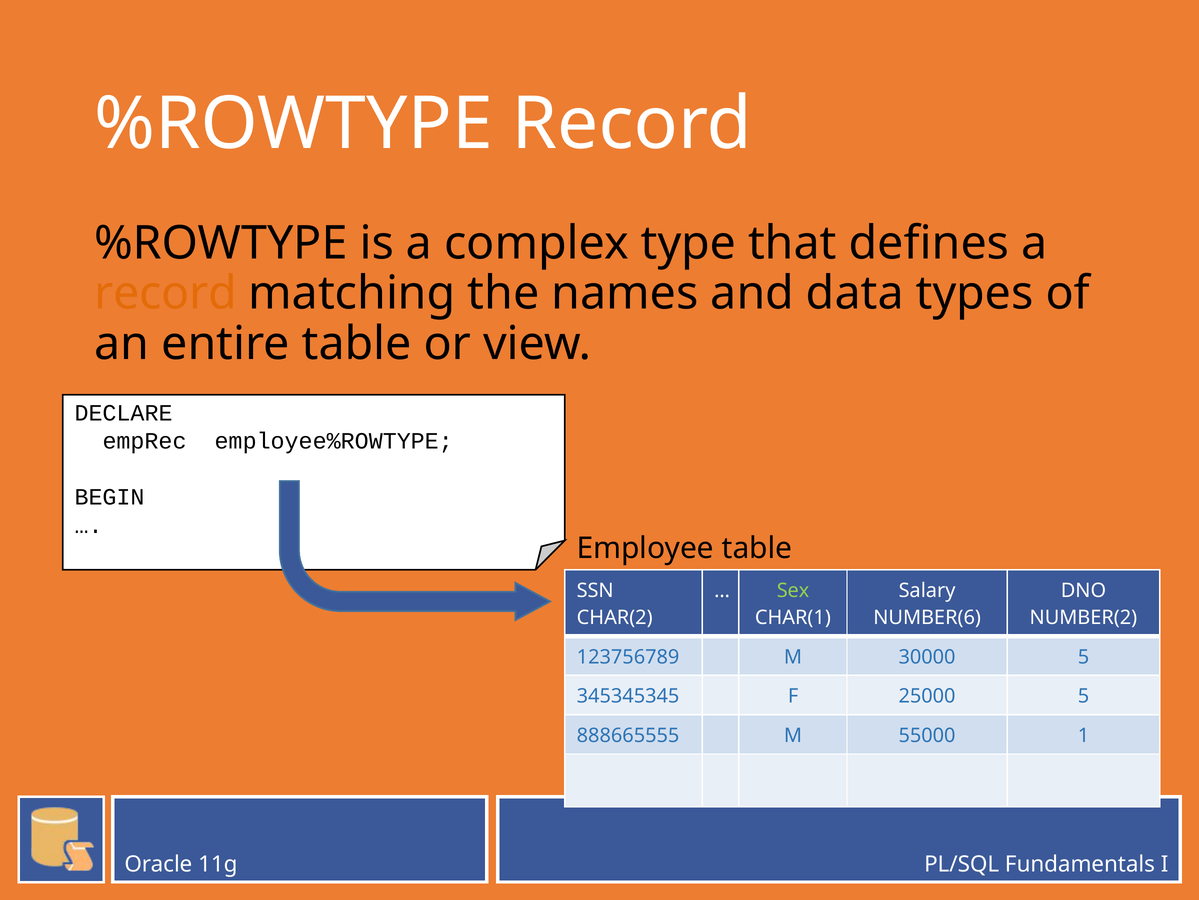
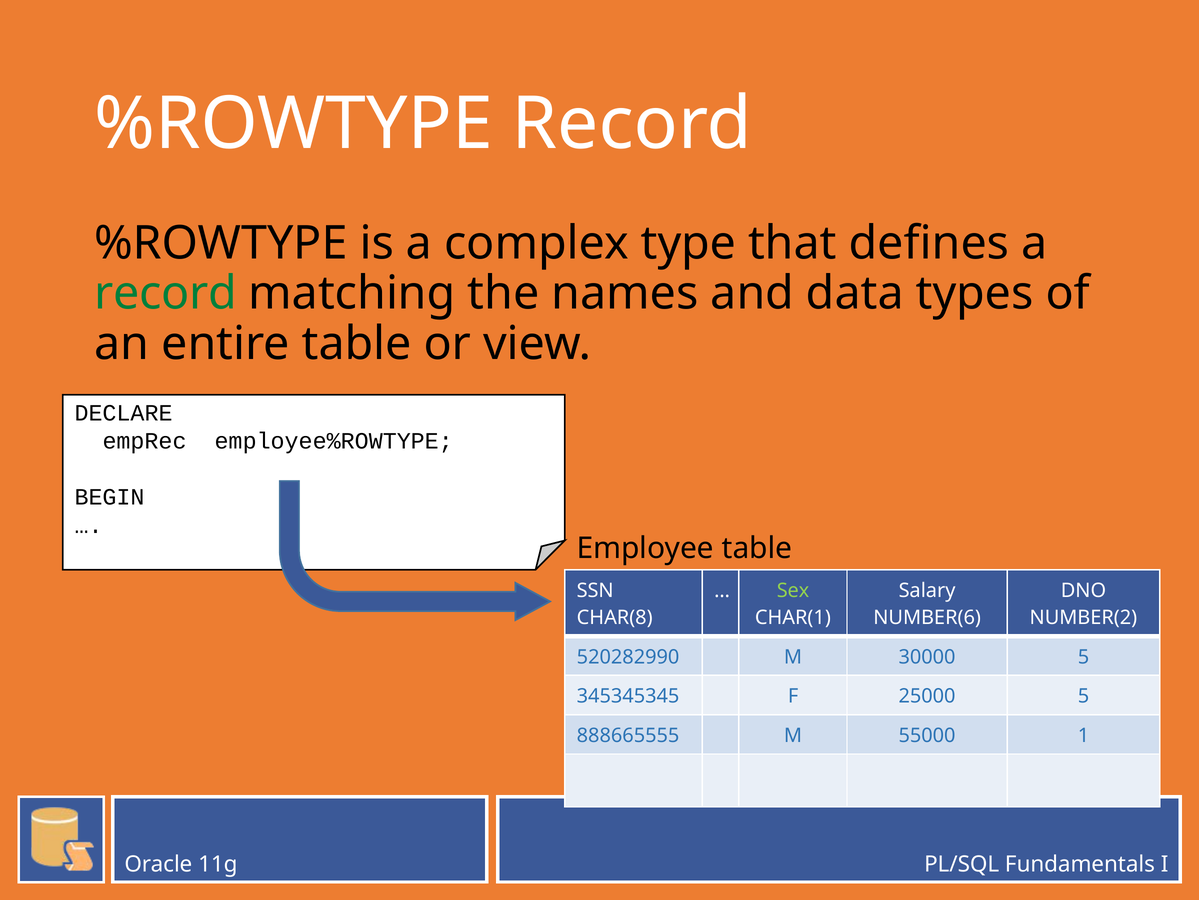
record at (166, 293) colour: orange -> green
CHAR(2: CHAR(2 -> CHAR(8
123756789: 123756789 -> 520282990
